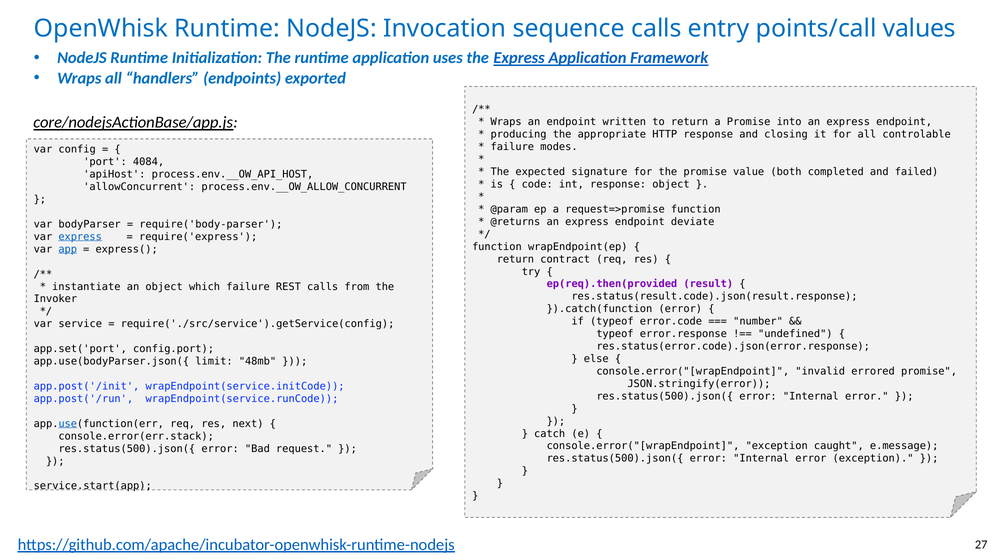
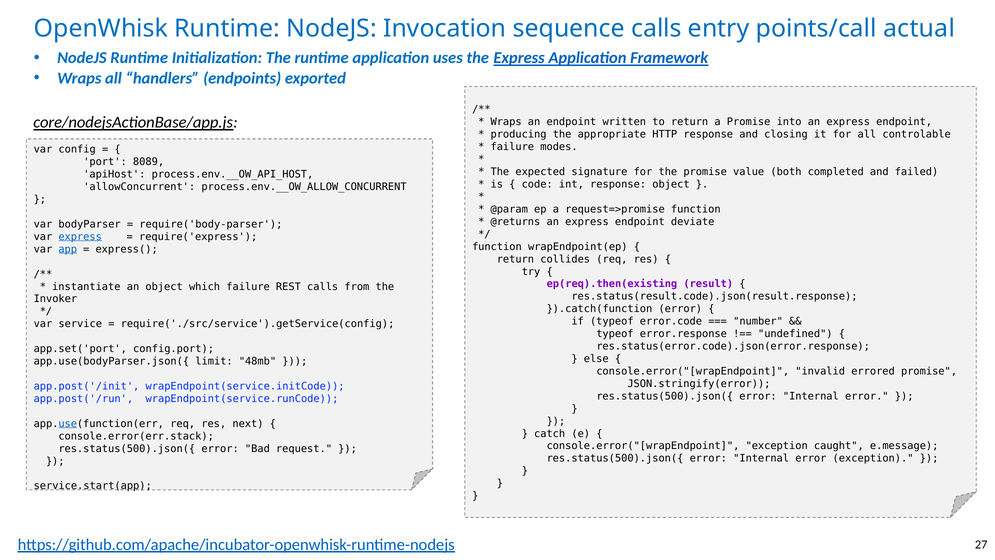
values: values -> actual
4084: 4084 -> 8089
contract: contract -> collides
ep(req).then(provided: ep(req).then(provided -> ep(req).then(existing
